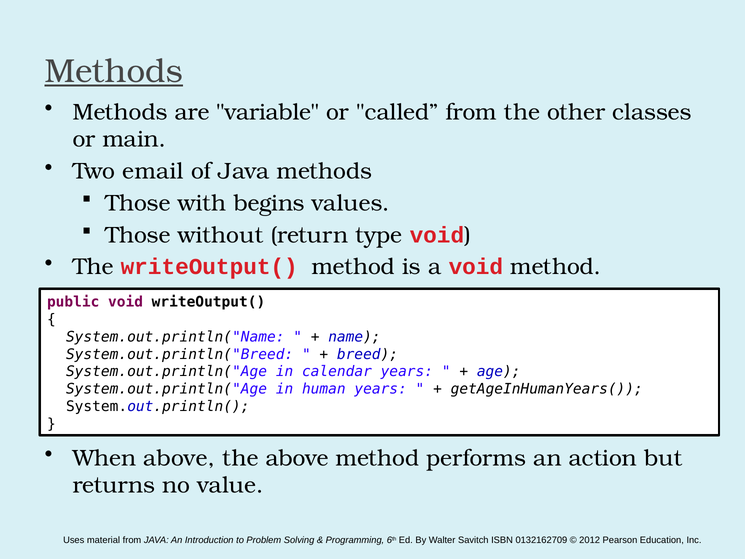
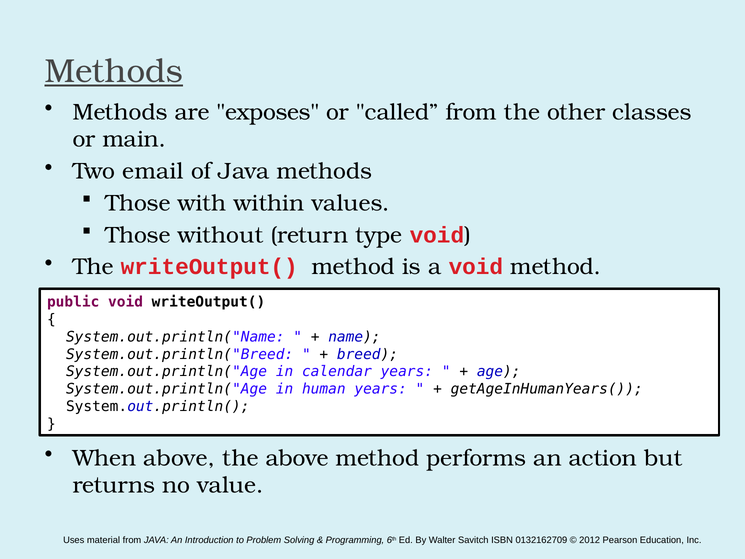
variable: variable -> exposes
begins: begins -> within
